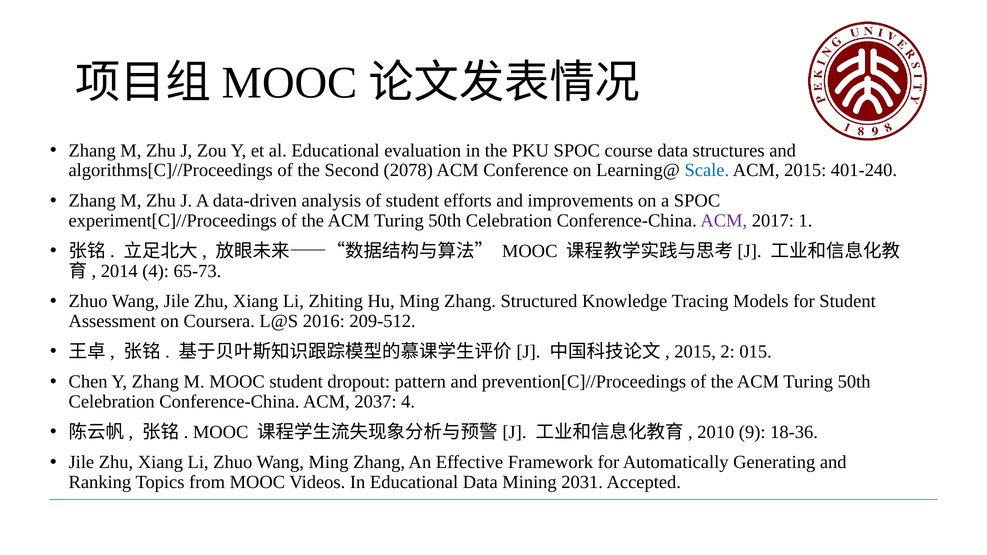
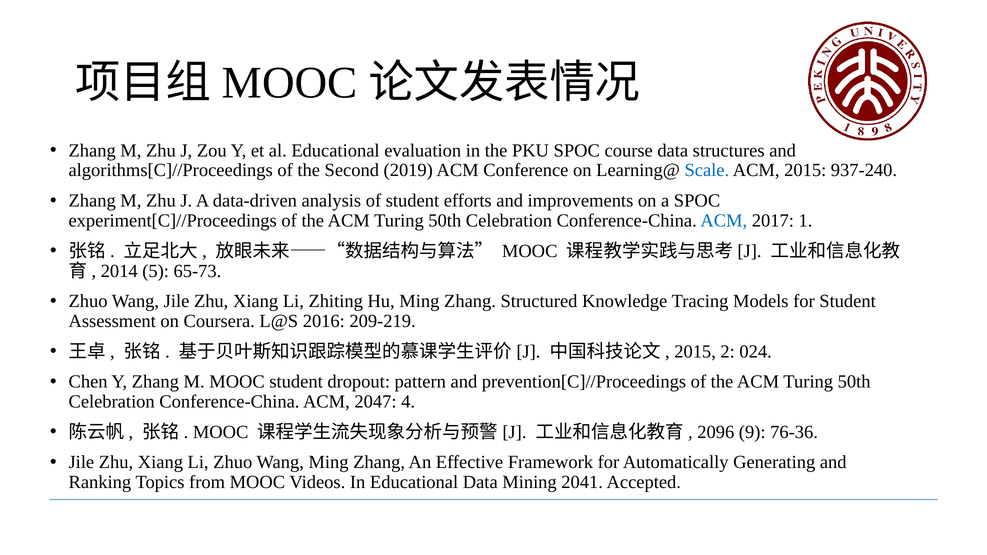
2078: 2078 -> 2019
401-240: 401-240 -> 937-240
ACM at (724, 221) colour: purple -> blue
2014 4: 4 -> 5
209-512: 209-512 -> 209-219
015: 015 -> 024
2037: 2037 -> 2047
2010: 2010 -> 2096
18-36: 18-36 -> 76-36
2031: 2031 -> 2041
